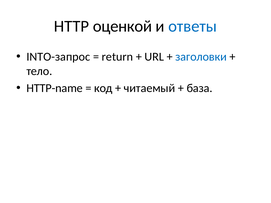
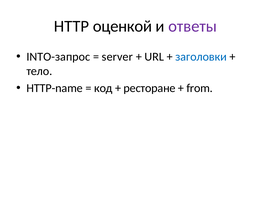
ответы colour: blue -> purple
return: return -> server
читаемый: читаемый -> ресторане
база: база -> from
